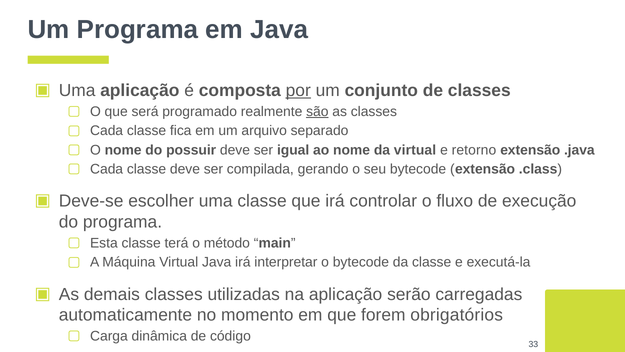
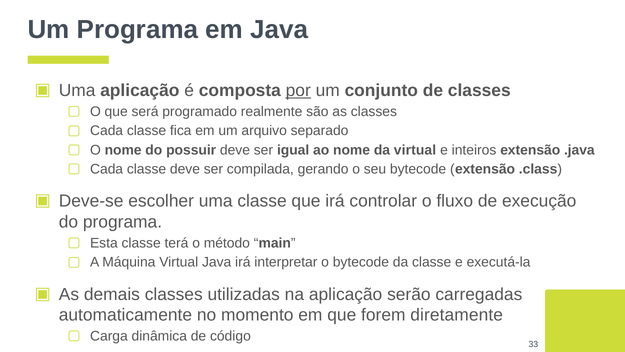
são underline: present -> none
retorno: retorno -> inteiros
obrigatórios: obrigatórios -> diretamente
